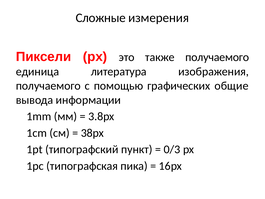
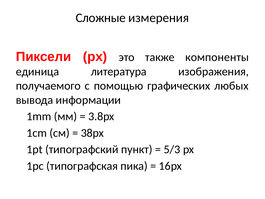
также получаемого: получаемого -> компоненты
общие: общие -> любых
0/3: 0/3 -> 5/3
